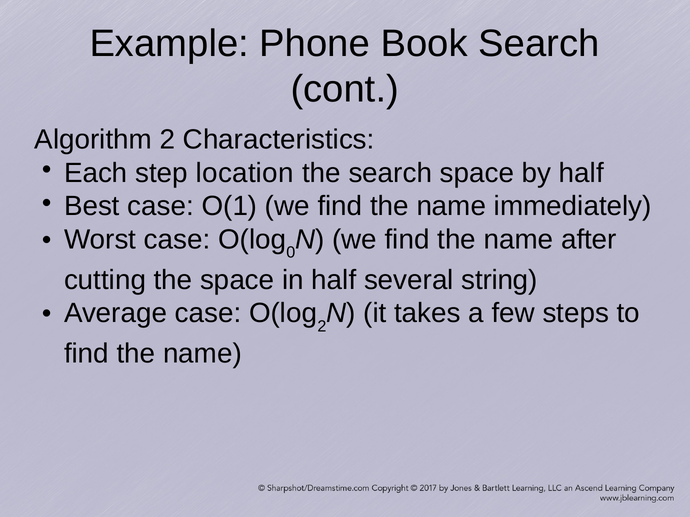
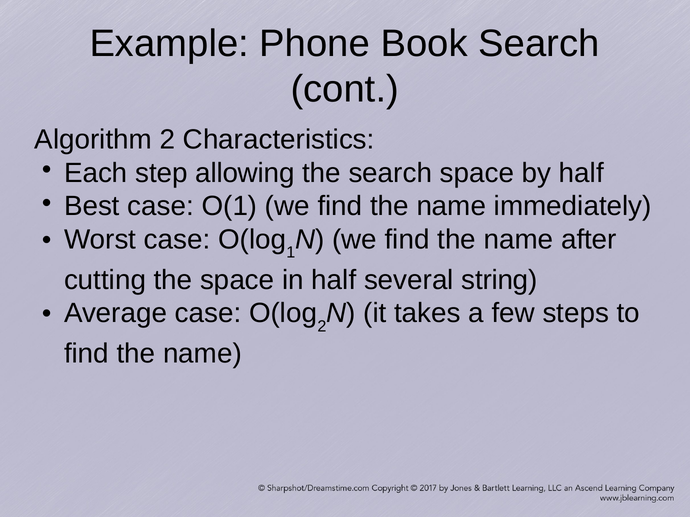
location: location -> allowing
0: 0 -> 1
